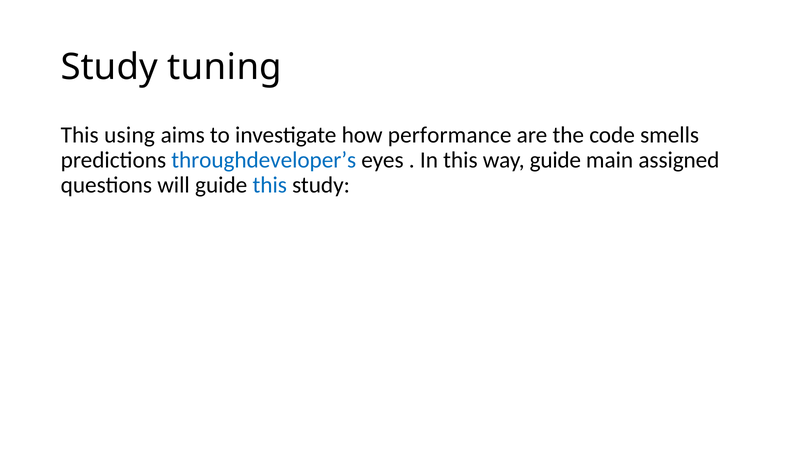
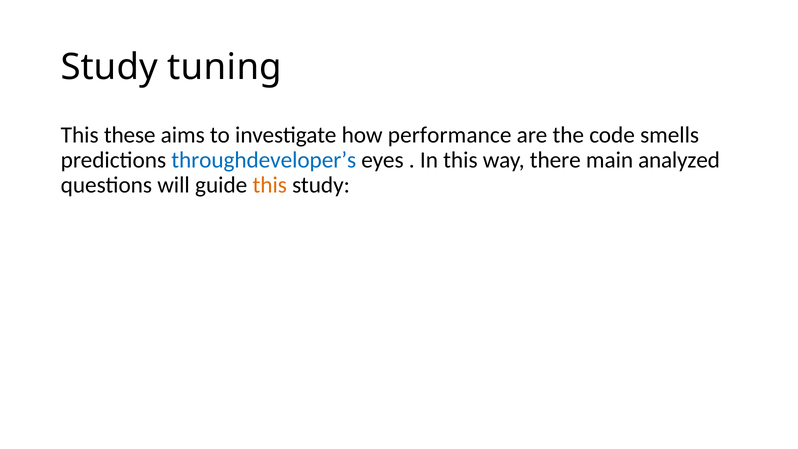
using: using -> these
way guide: guide -> there
assigned: assigned -> analyzed
this at (270, 185) colour: blue -> orange
